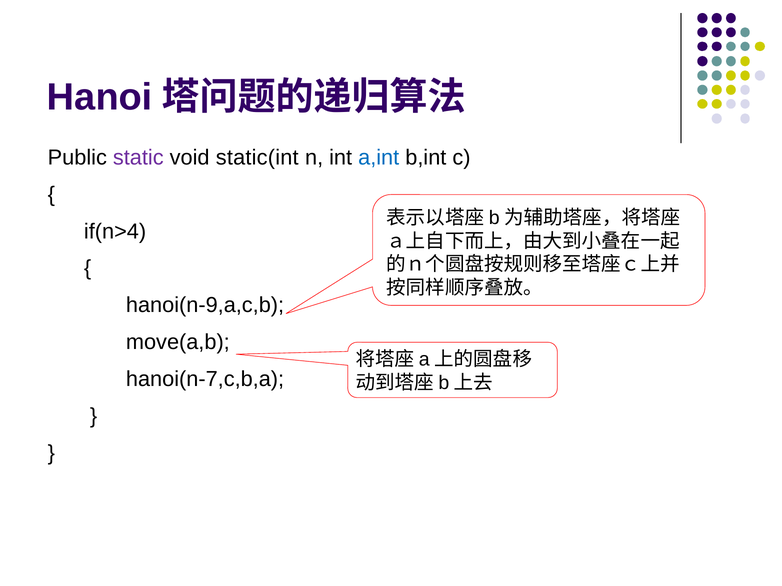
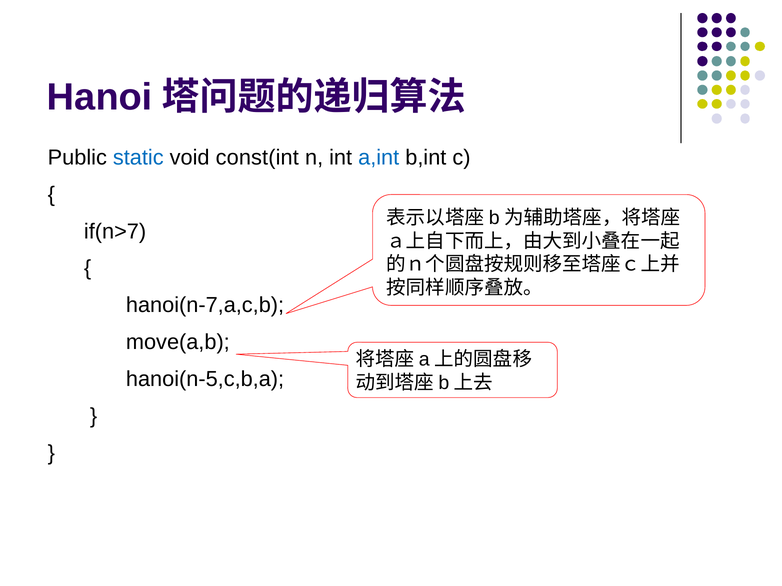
static colour: purple -> blue
static(int: static(int -> const(int
if(n>4: if(n>4 -> if(n>7
hanoi(n-9,a,c,b: hanoi(n-9,a,c,b -> hanoi(n-7,a,c,b
hanoi(n-7,c,b,a: hanoi(n-7,c,b,a -> hanoi(n-5,c,b,a
